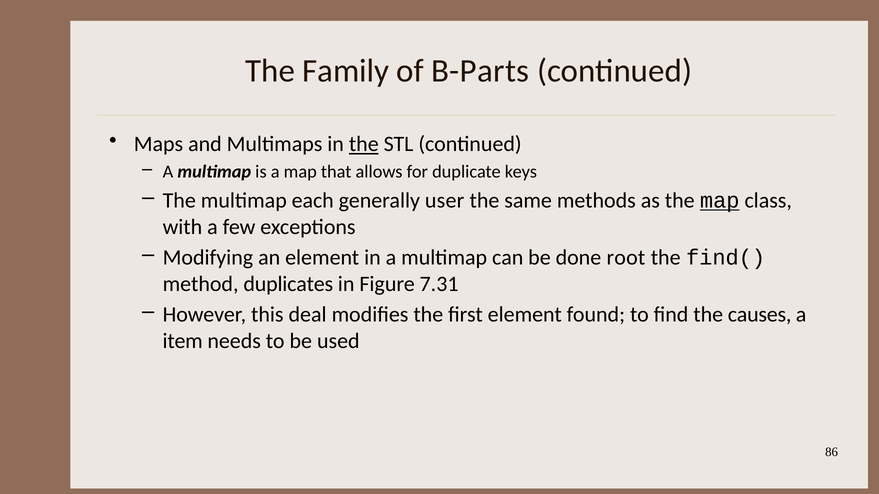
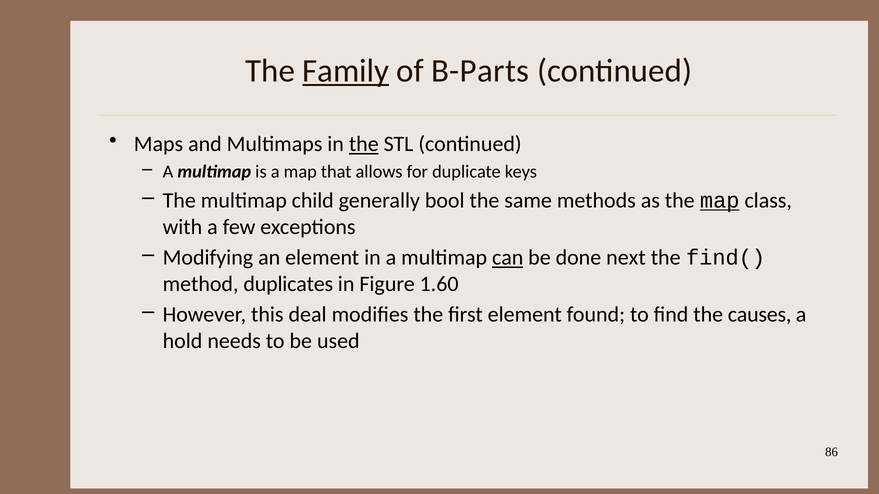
Family underline: none -> present
each: each -> child
user: user -> bool
can underline: none -> present
root: root -> next
7.31: 7.31 -> 1.60
item: item -> hold
